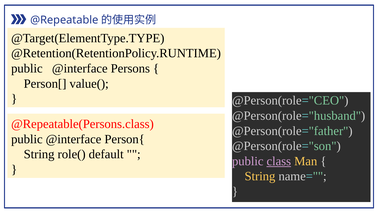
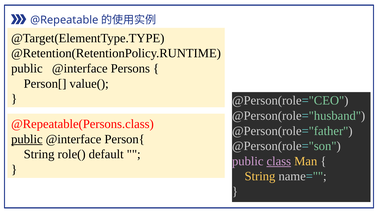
public at (27, 139) underline: none -> present
